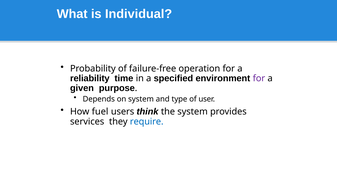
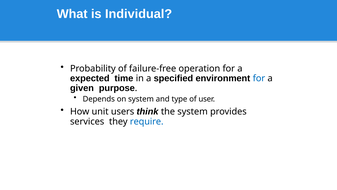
reliability: reliability -> expected
for at (259, 78) colour: purple -> blue
fuel: fuel -> unit
